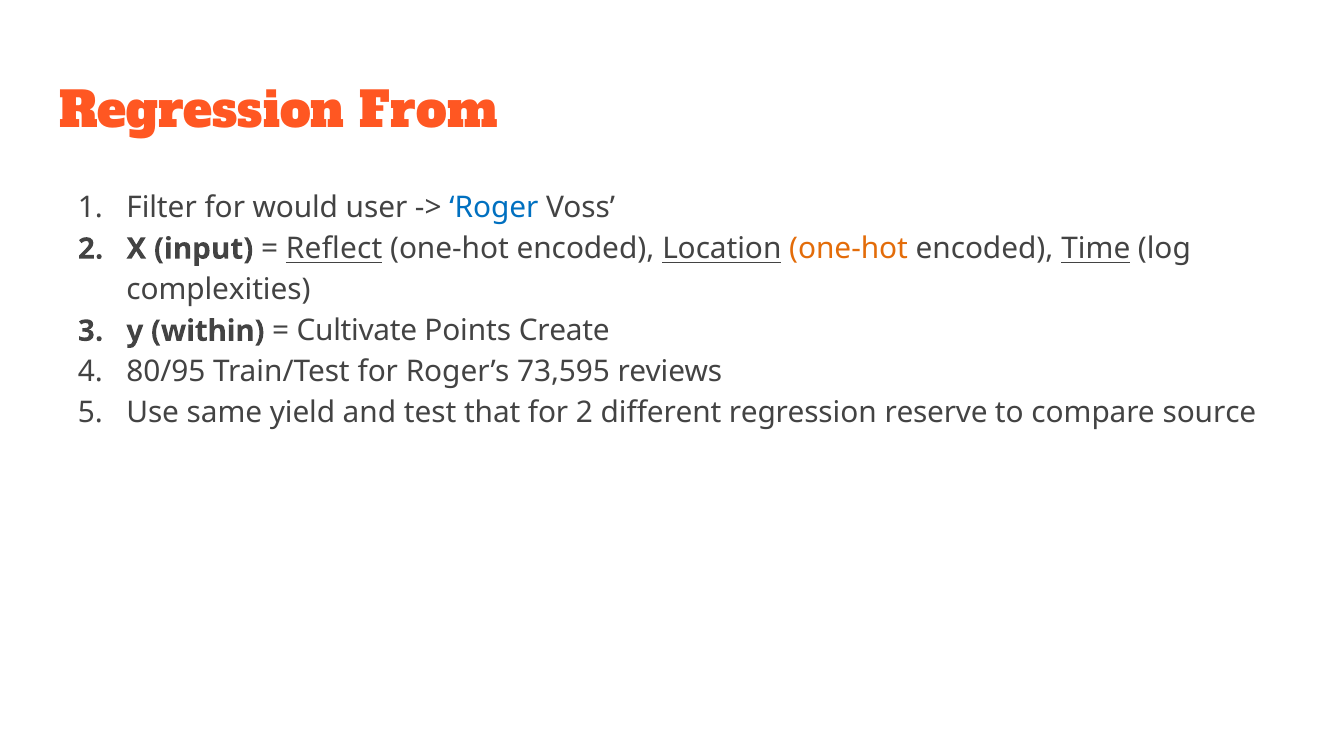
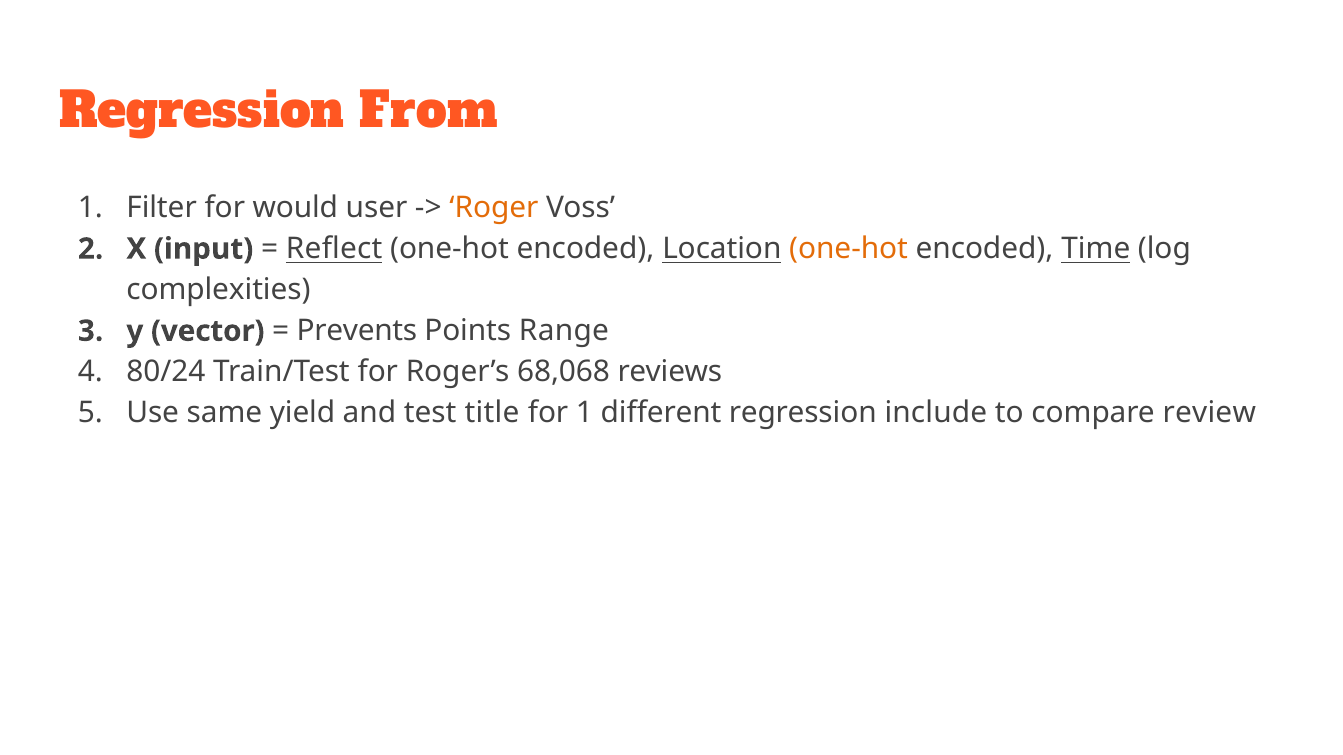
Roger colour: blue -> orange
within: within -> vector
Cultivate: Cultivate -> Prevents
Create: Create -> Range
80/95: 80/95 -> 80/24
73,595: 73,595 -> 68,068
that: that -> title
for 2: 2 -> 1
reserve: reserve -> include
source: source -> review
